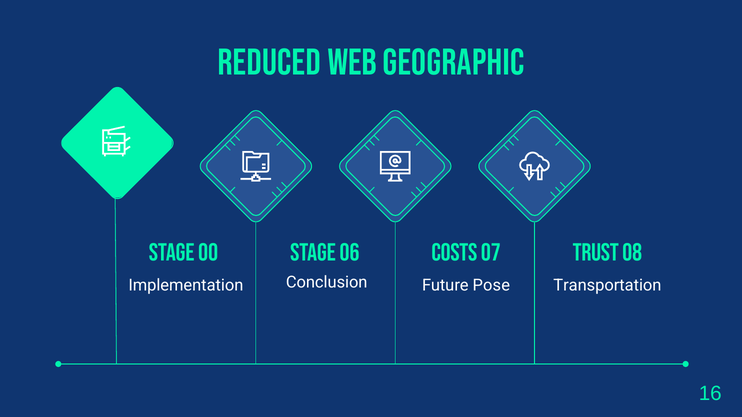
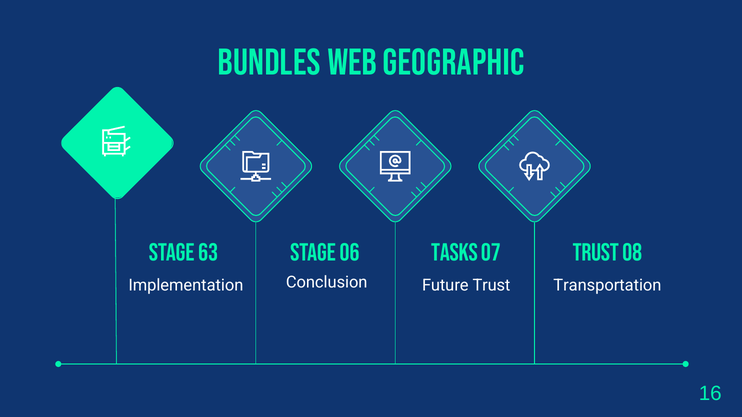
REDUCED: REDUCED -> BUNDLES
Costs: Costs -> Tasks
00: 00 -> 63
Future Pose: Pose -> Trust
